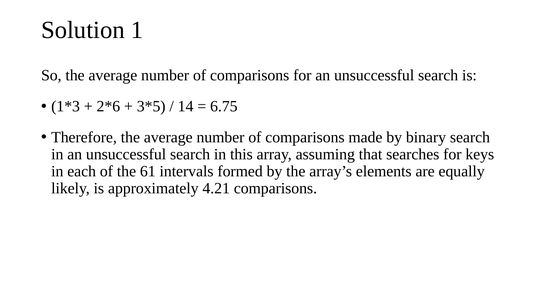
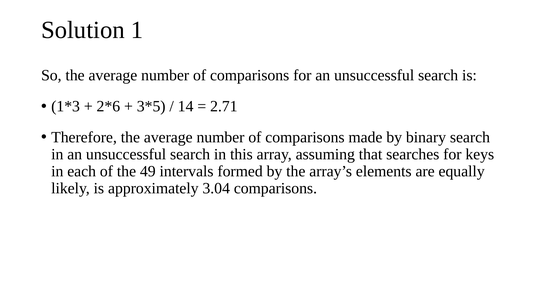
6.75: 6.75 -> 2.71
61: 61 -> 49
4.21: 4.21 -> 3.04
